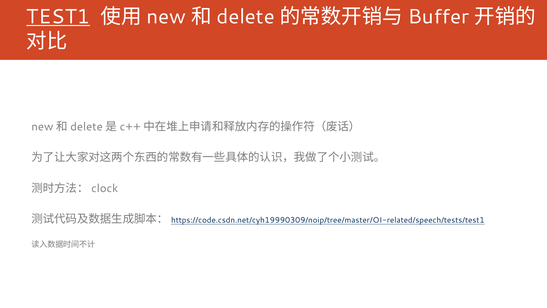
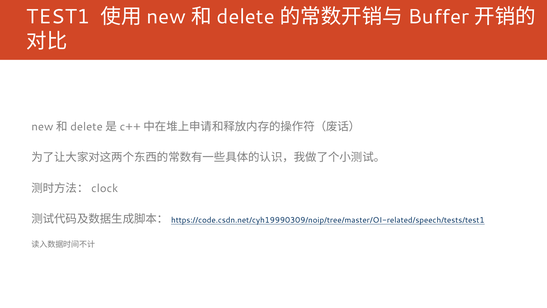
TEST1 underline: present -> none
